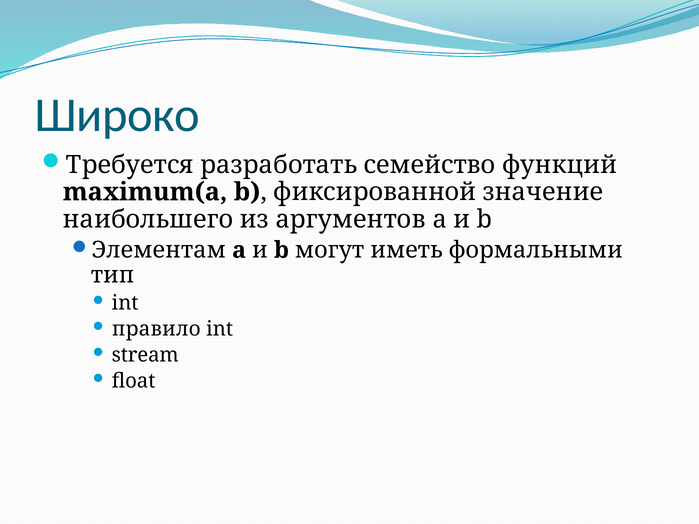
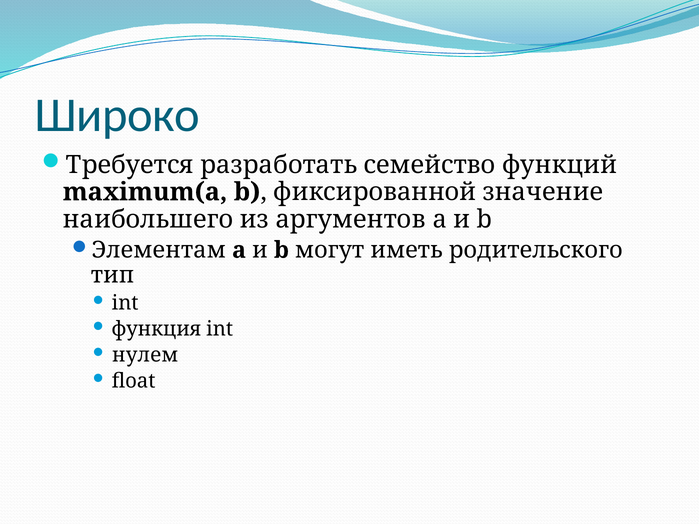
формальными: формальными -> родительского
правило: правило -> функция
stream: stream -> нулем
